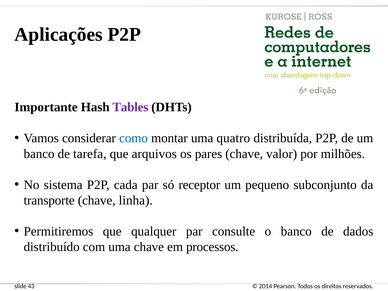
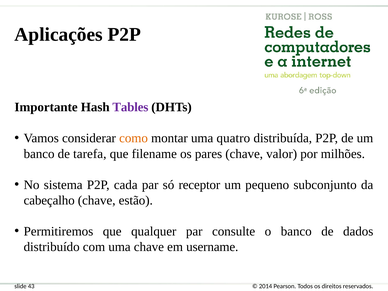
como colour: blue -> orange
arquivos: arquivos -> filename
transporte: transporte -> cabeçalho
linha: linha -> estão
processos: processos -> username
